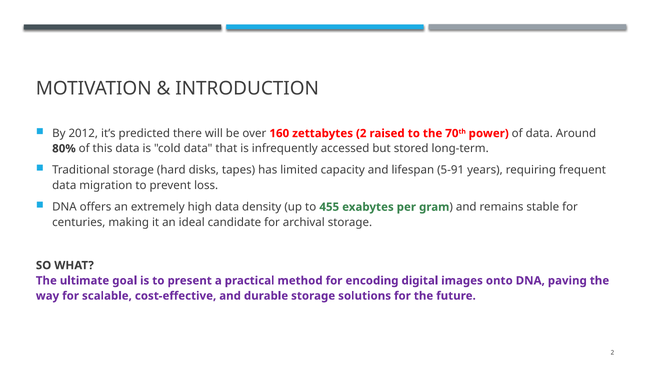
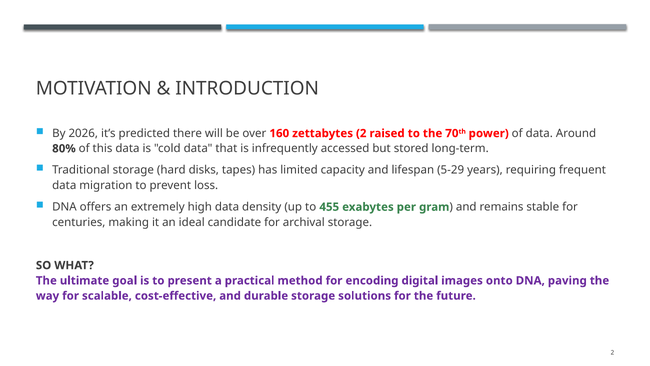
2012: 2012 -> 2026
5-91: 5-91 -> 5-29
